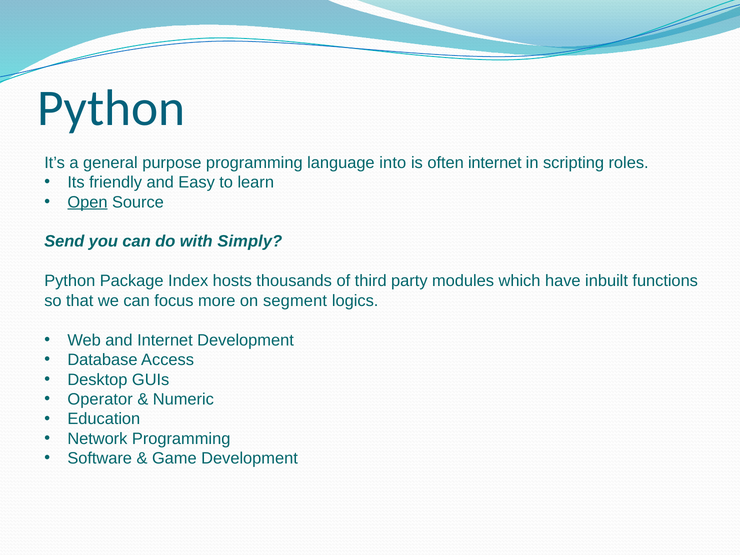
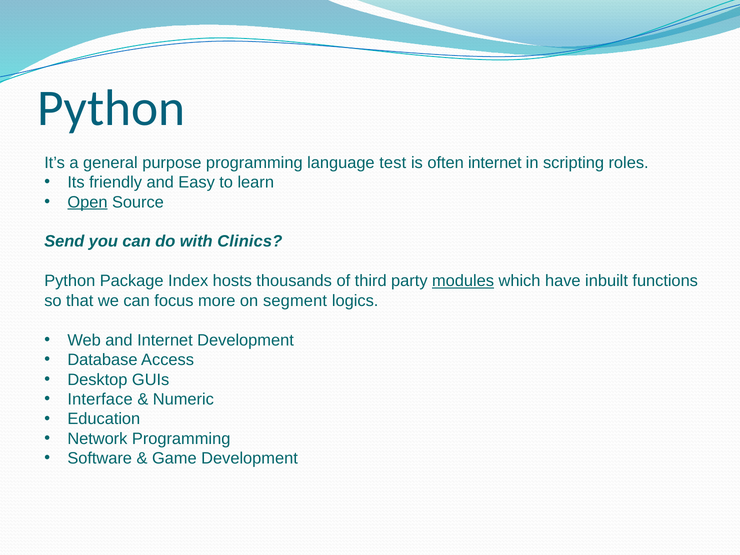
into: into -> test
Simply: Simply -> Clinics
modules underline: none -> present
Operator: Operator -> Interface
